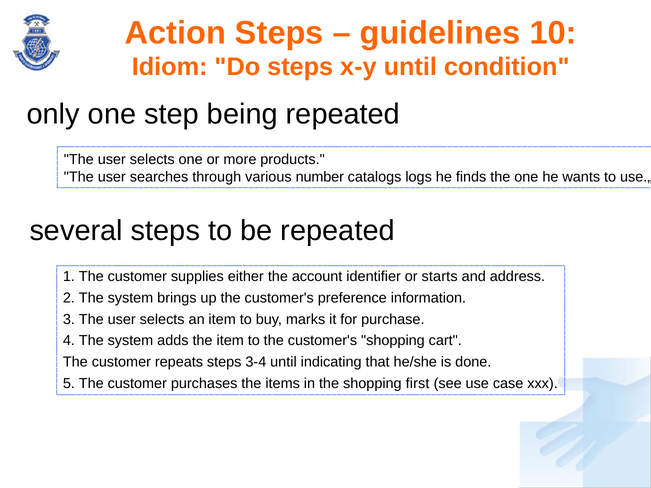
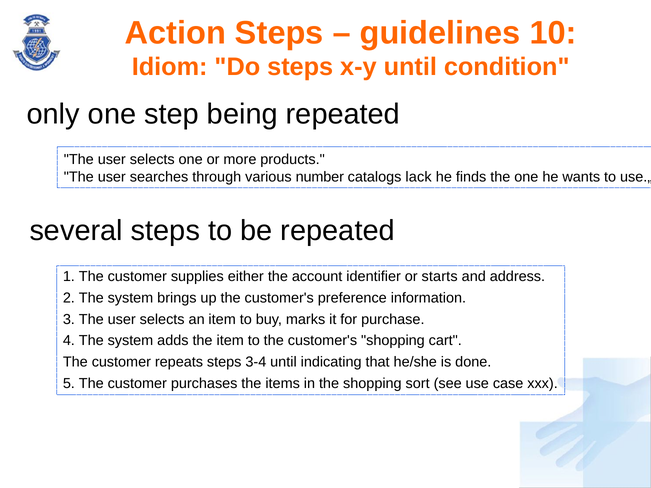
logs: logs -> lack
first: first -> sort
